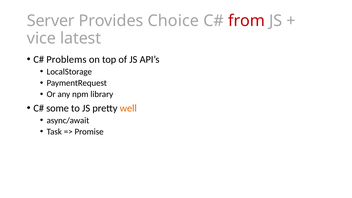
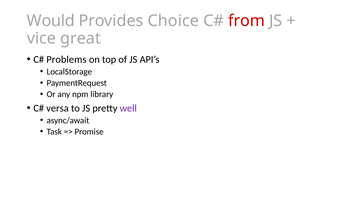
Server: Server -> Would
latest: latest -> great
some: some -> versa
well colour: orange -> purple
